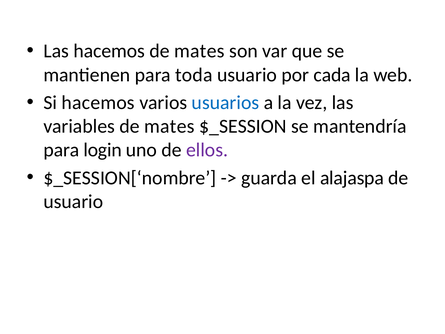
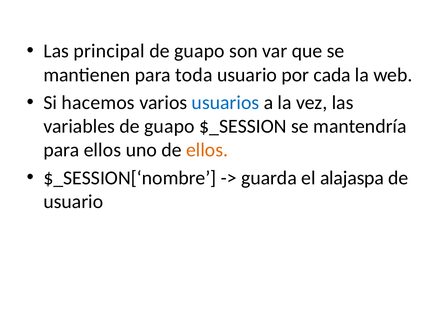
Las hacemos: hacemos -> principal
mates at (199, 51): mates -> guapo
variables de mates: mates -> guapo
para login: login -> ellos
ellos at (207, 150) colour: purple -> orange
